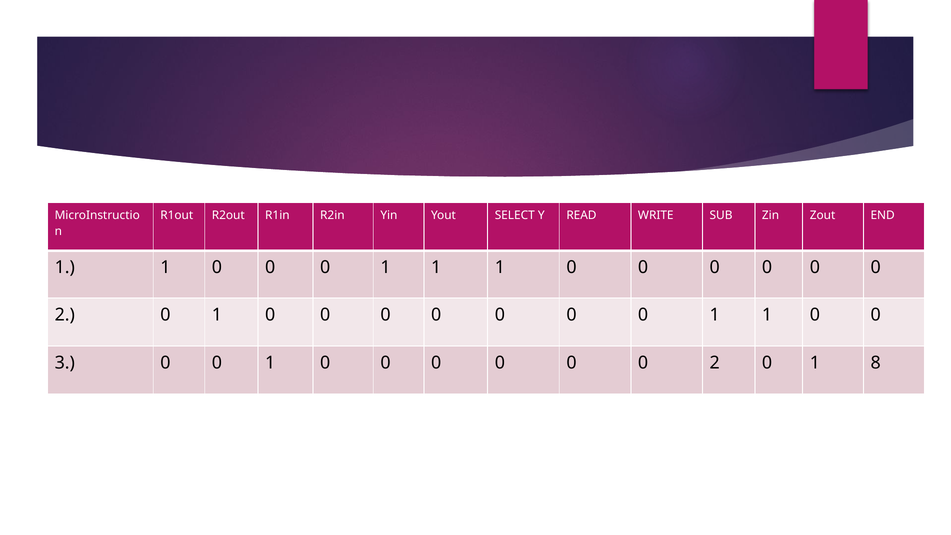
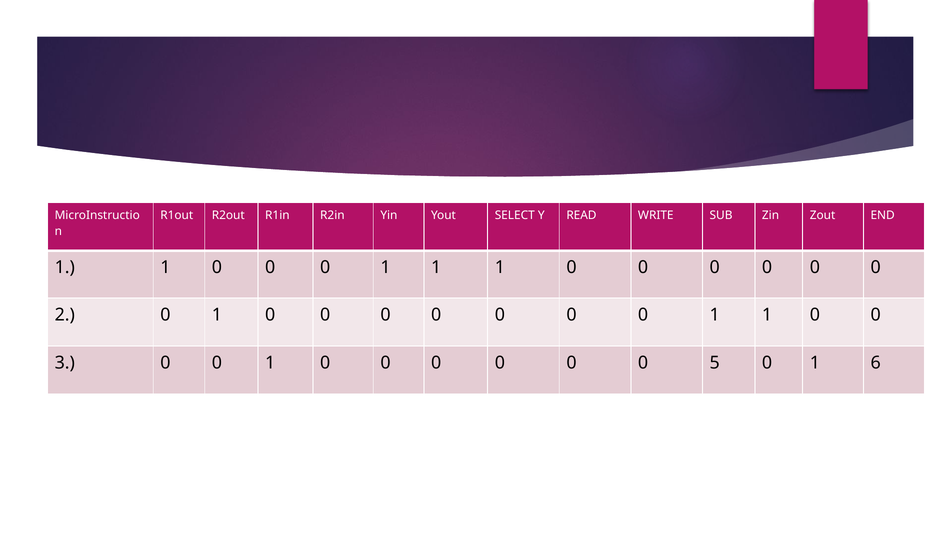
2 at (715, 363): 2 -> 5
8: 8 -> 6
